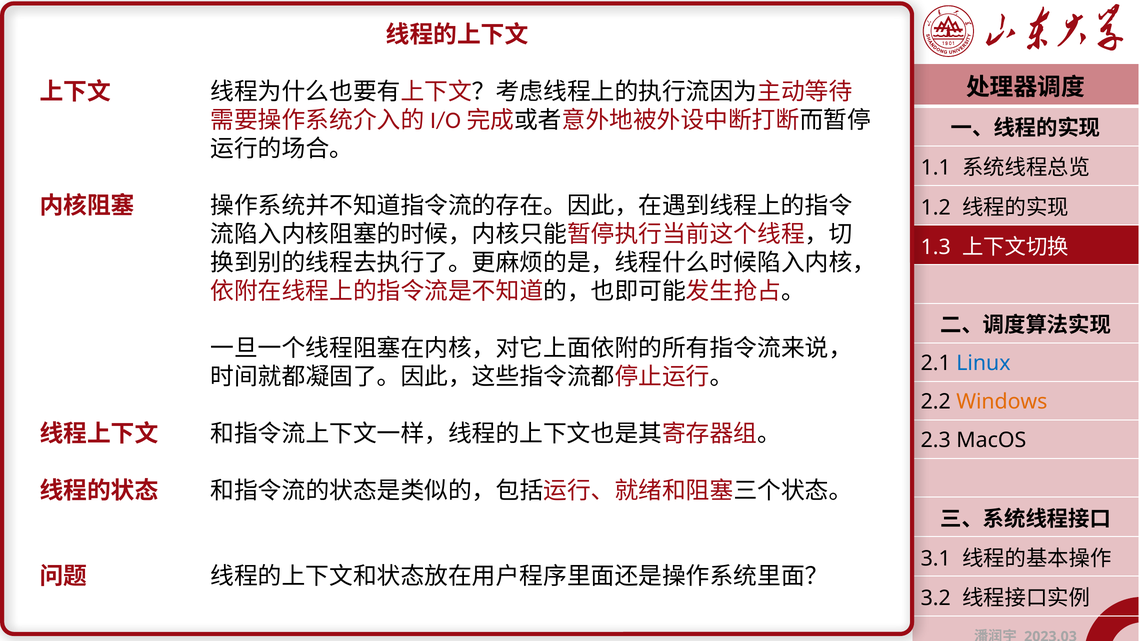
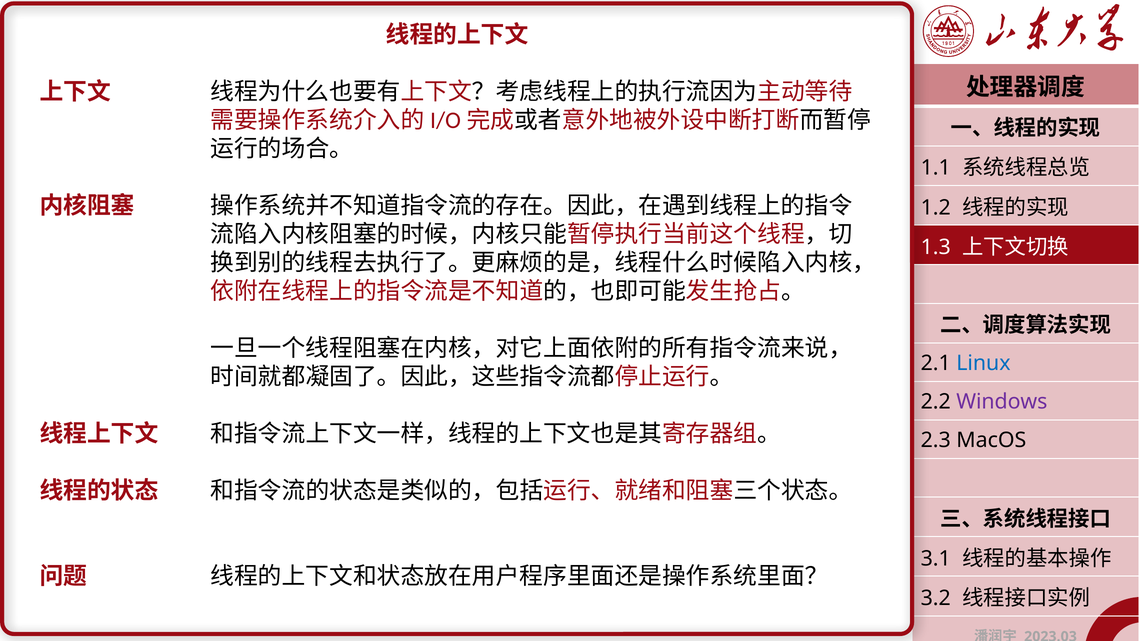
Windows colour: orange -> purple
